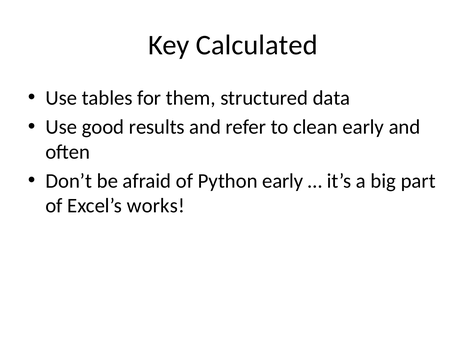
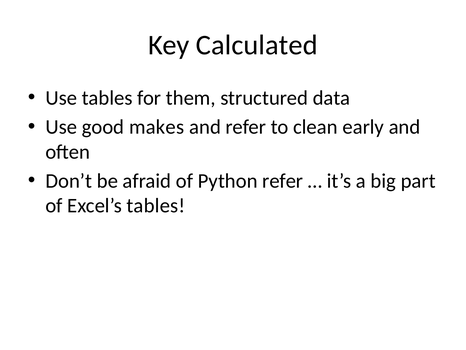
results: results -> makes
Python early: early -> refer
Excel’s works: works -> tables
